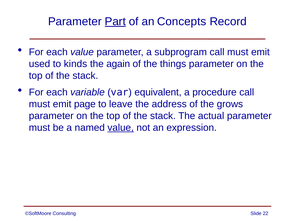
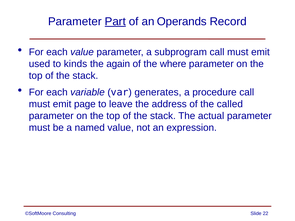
Concepts: Concepts -> Operands
things: things -> where
equivalent: equivalent -> generates
grows: grows -> called
value at (121, 128) underline: present -> none
